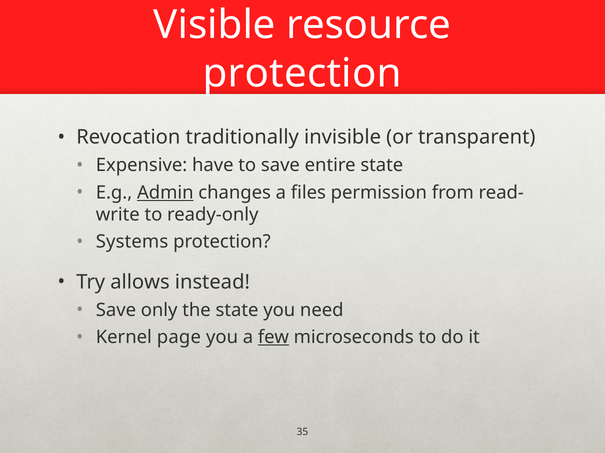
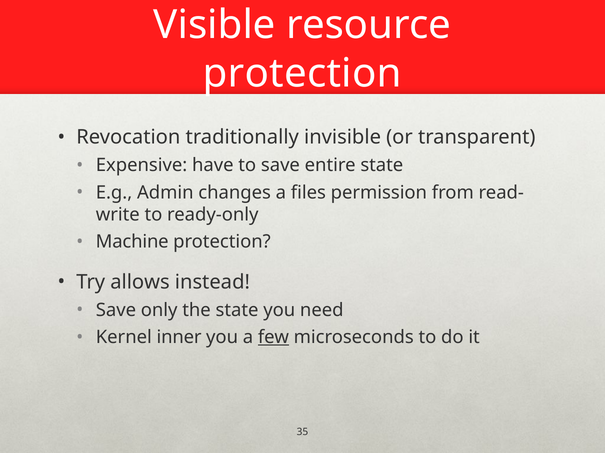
Admin underline: present -> none
Systems: Systems -> Machine
page: page -> inner
